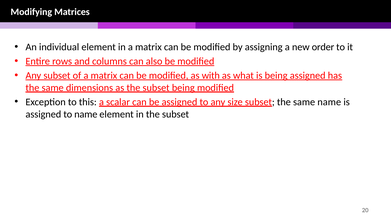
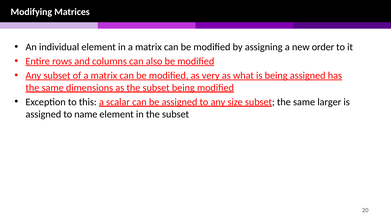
with: with -> very
same name: name -> larger
